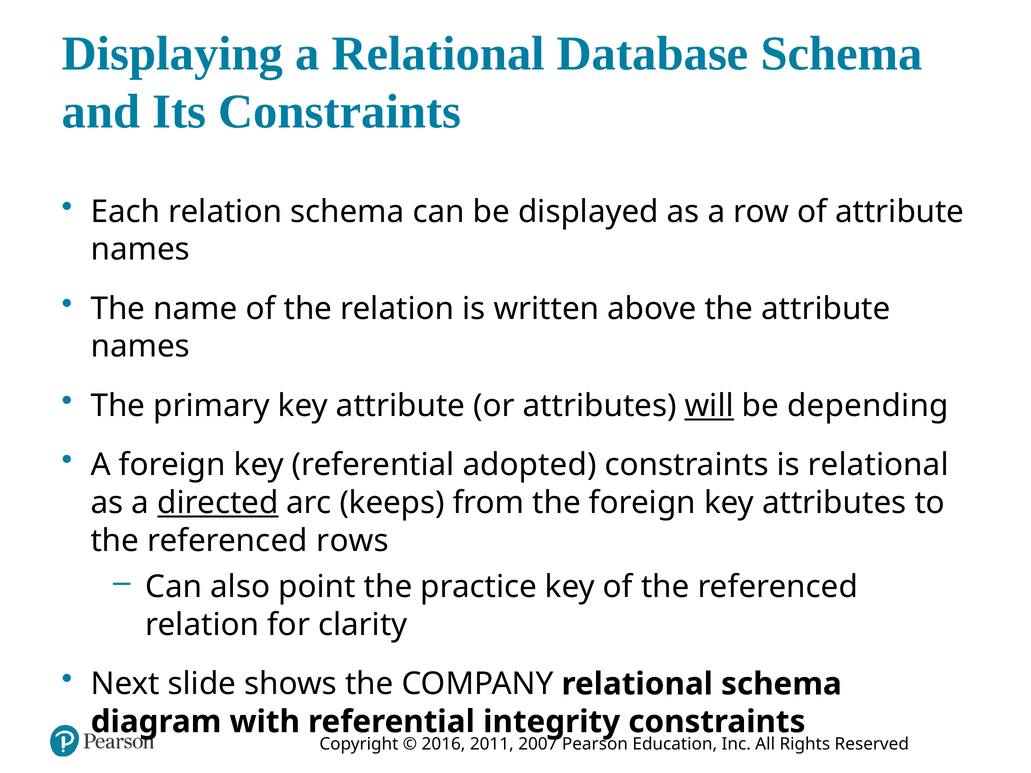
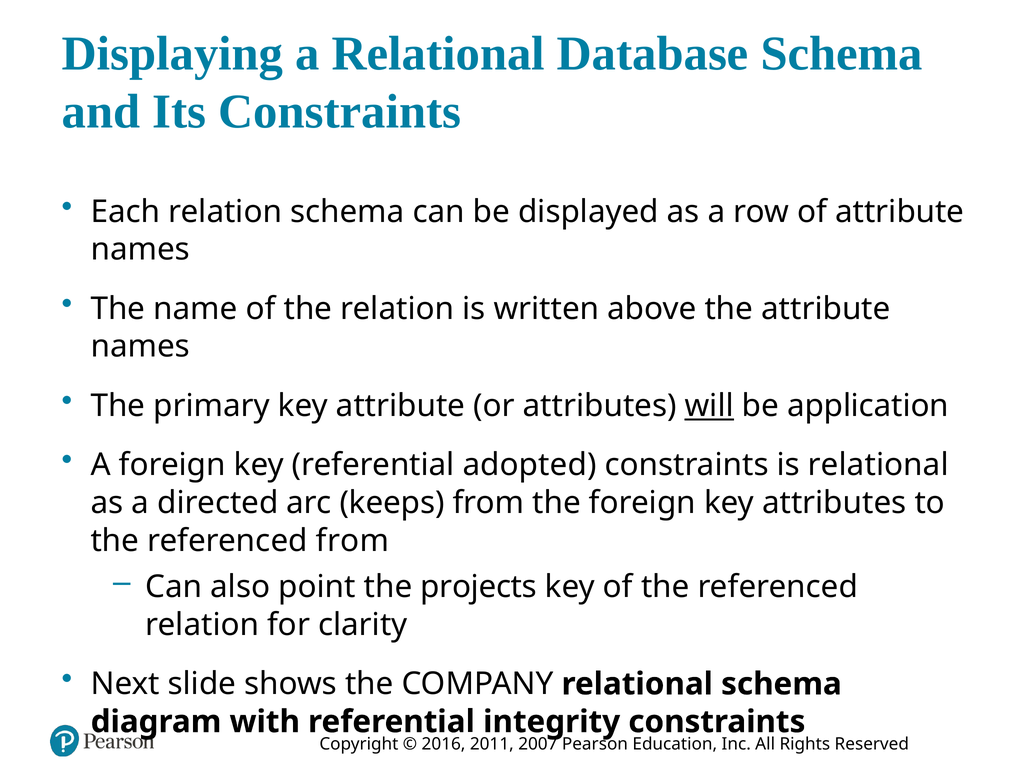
depending: depending -> application
directed underline: present -> none
referenced rows: rows -> from
practice: practice -> projects
